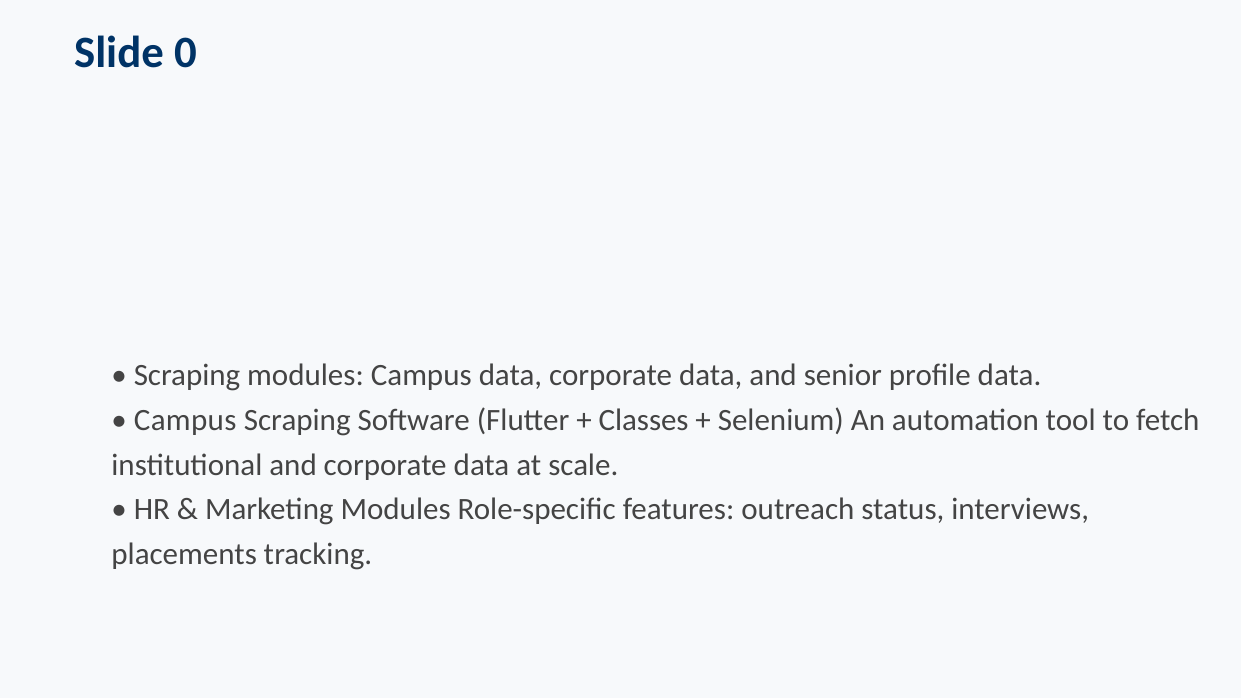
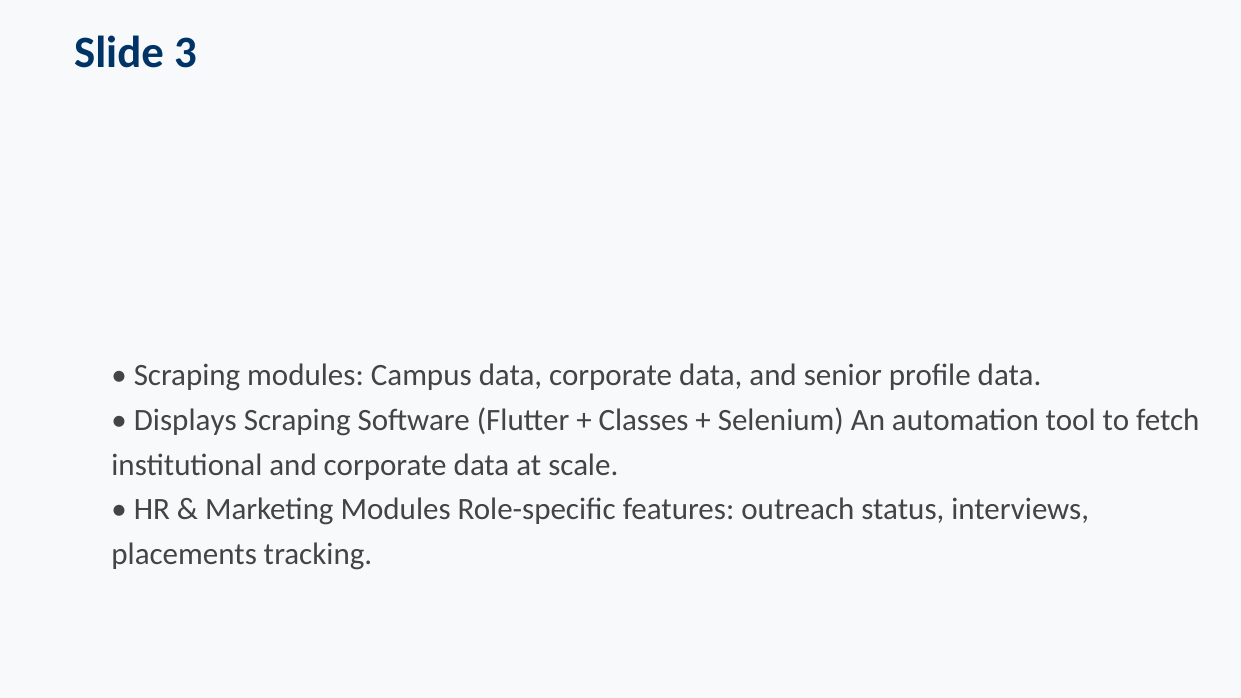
0: 0 -> 3
Campus at (185, 420): Campus -> Displays
